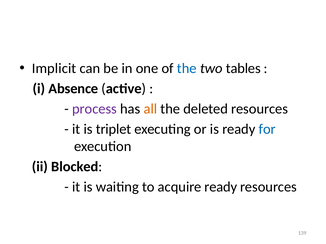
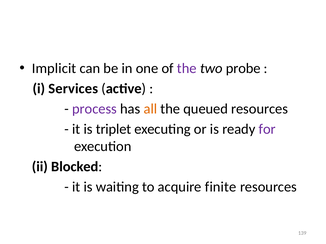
the at (187, 68) colour: blue -> purple
tables: tables -> probe
Absence: Absence -> Services
deleted: deleted -> queued
for colour: blue -> purple
acquire ready: ready -> finite
